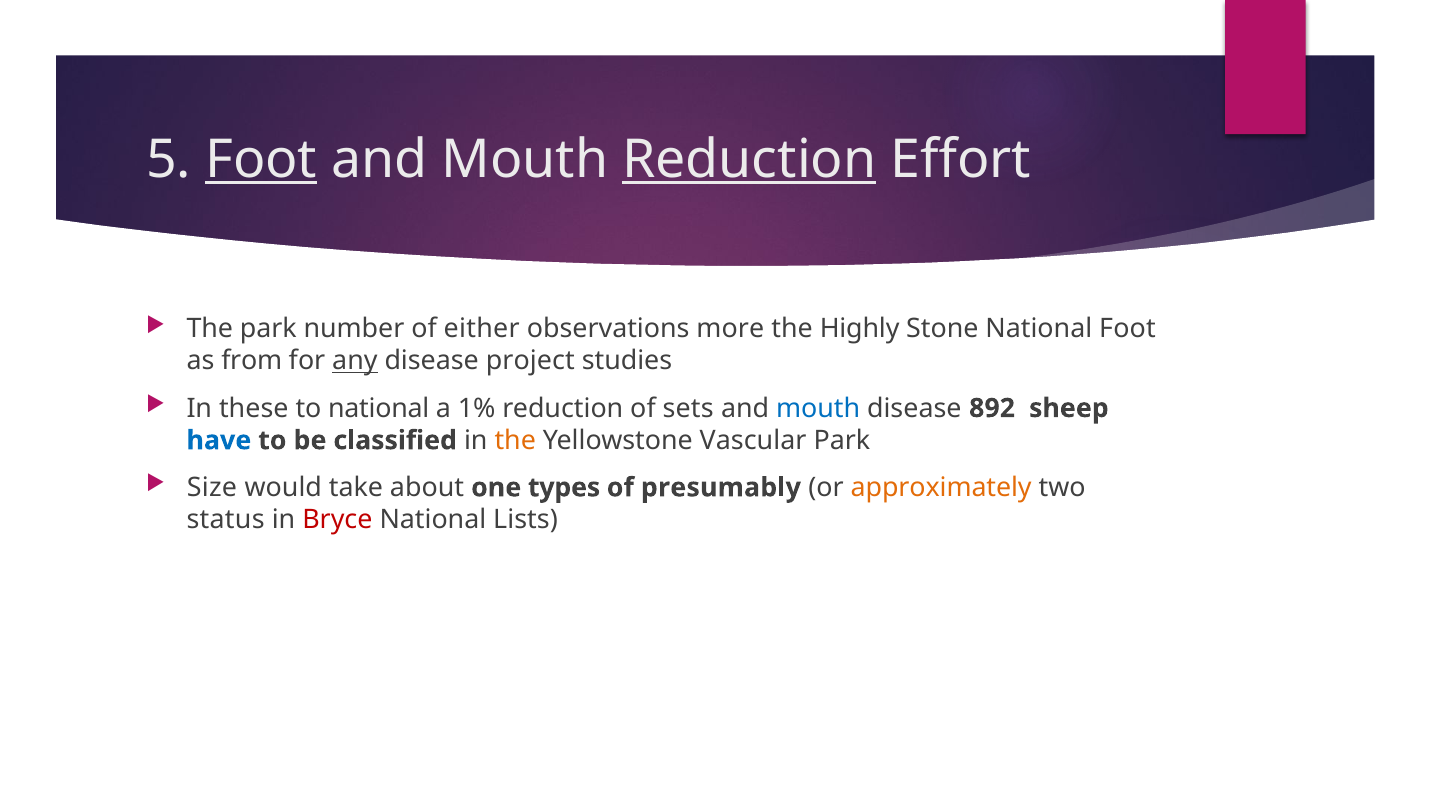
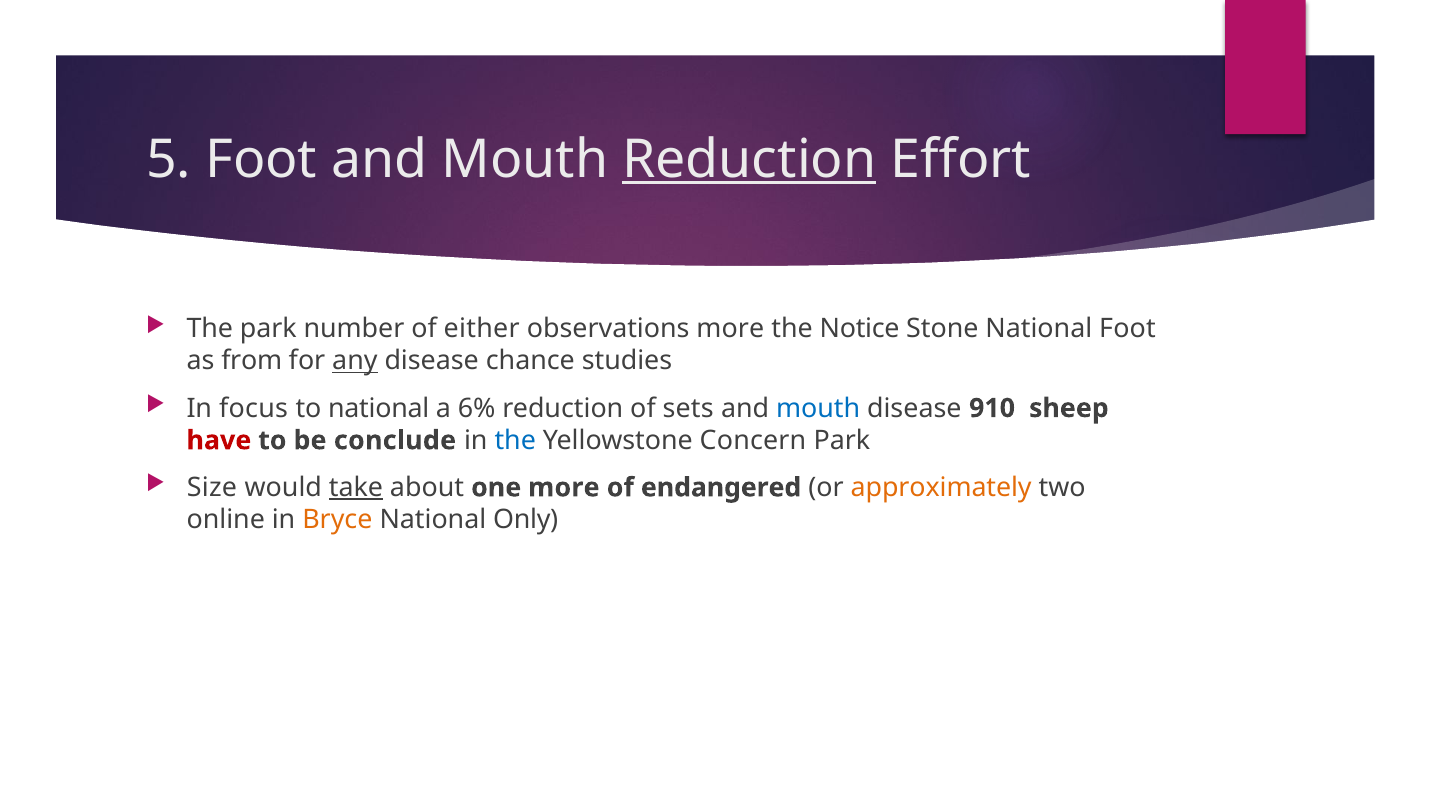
Foot at (261, 160) underline: present -> none
Highly: Highly -> Notice
project: project -> chance
these: these -> focus
1%: 1% -> 6%
892: 892 -> 910
have colour: blue -> red
classified: classified -> conclude
the at (515, 440) colour: orange -> blue
Vascular: Vascular -> Concern
take underline: none -> present
one types: types -> more
presumably: presumably -> endangered
status: status -> online
Bryce colour: red -> orange
Lists: Lists -> Only
